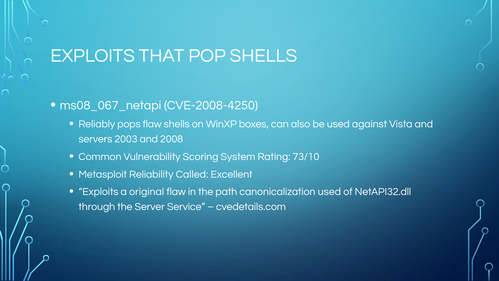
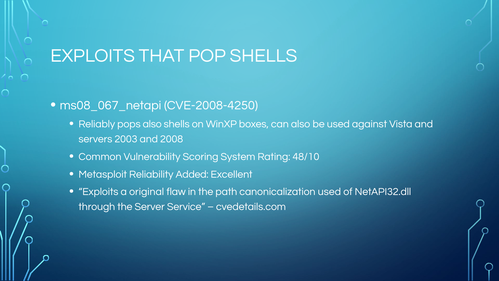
pops flaw: flaw -> also
73/10: 73/10 -> 48/10
Called: Called -> Added
